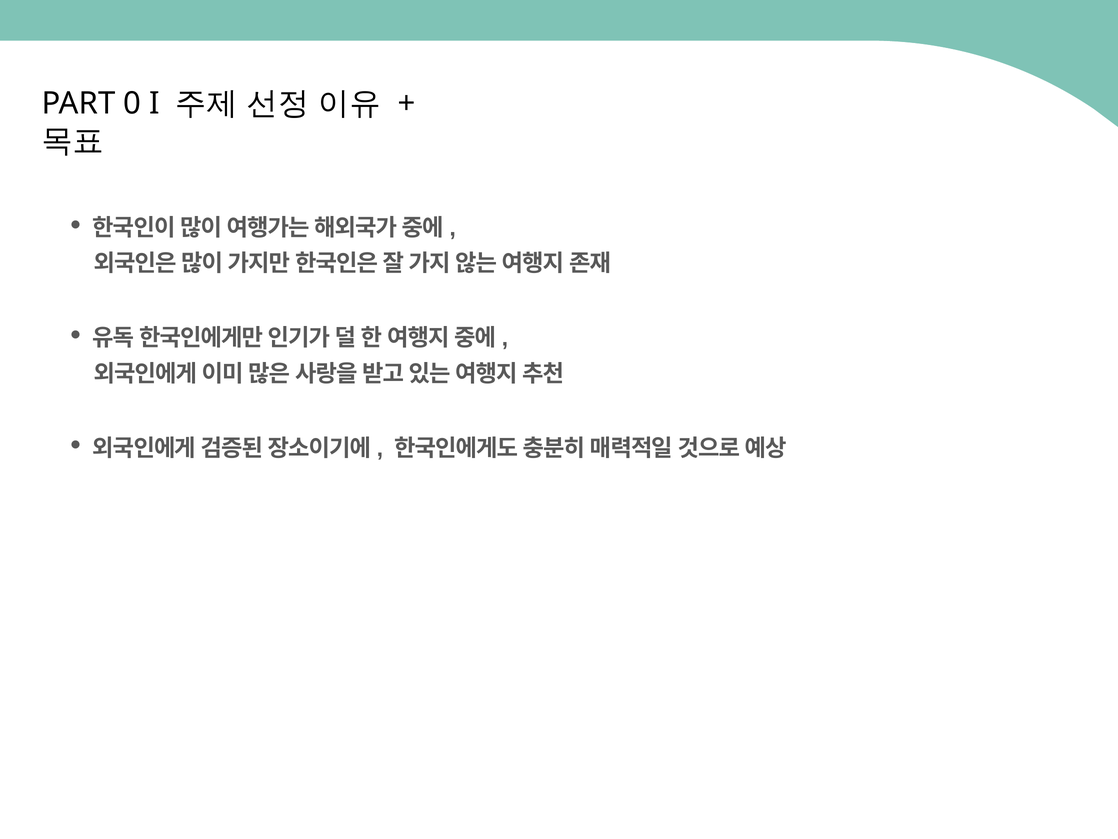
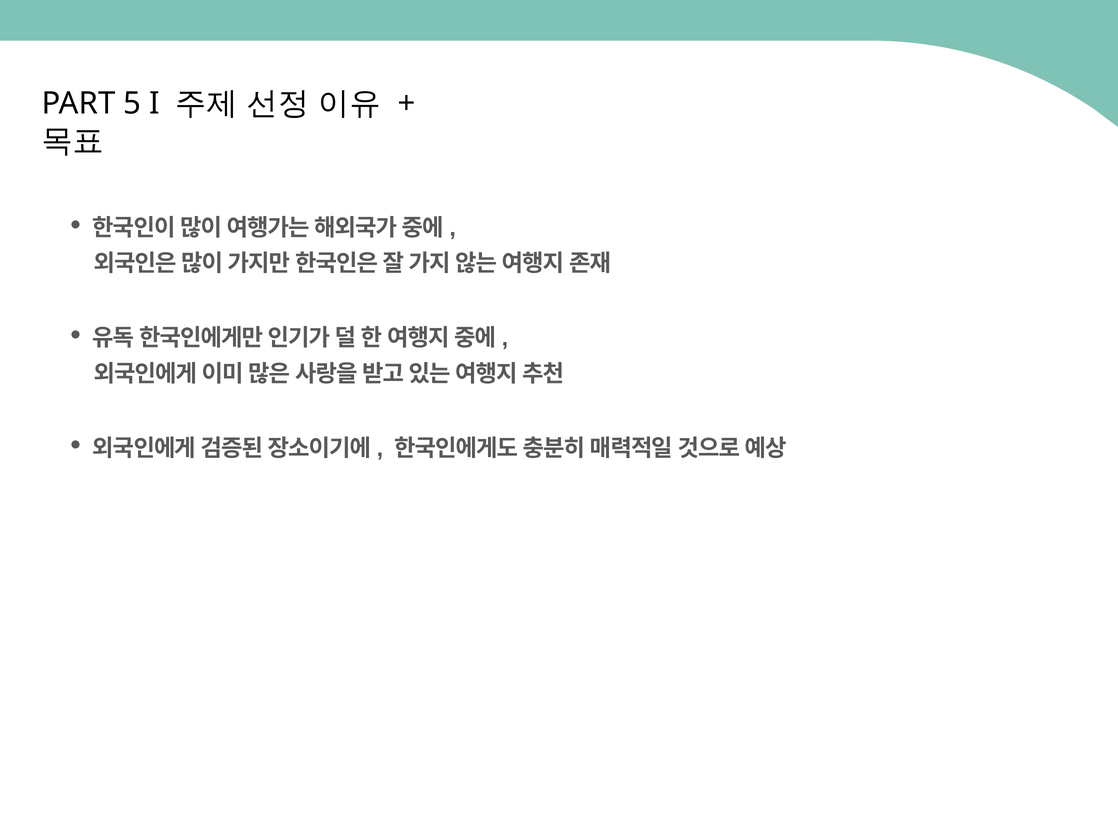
0: 0 -> 5
